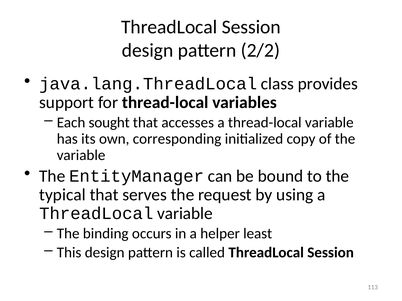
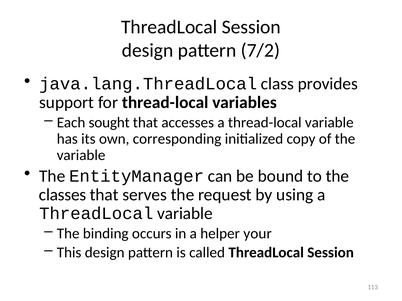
2/2: 2/2 -> 7/2
typical: typical -> classes
least: least -> your
